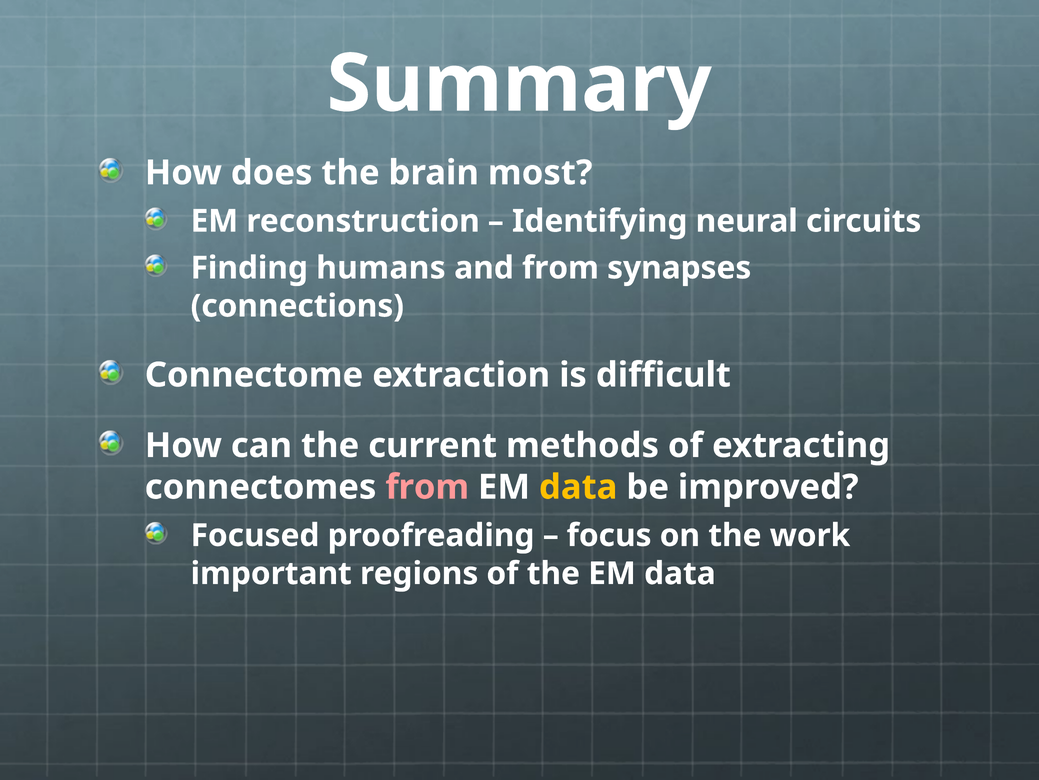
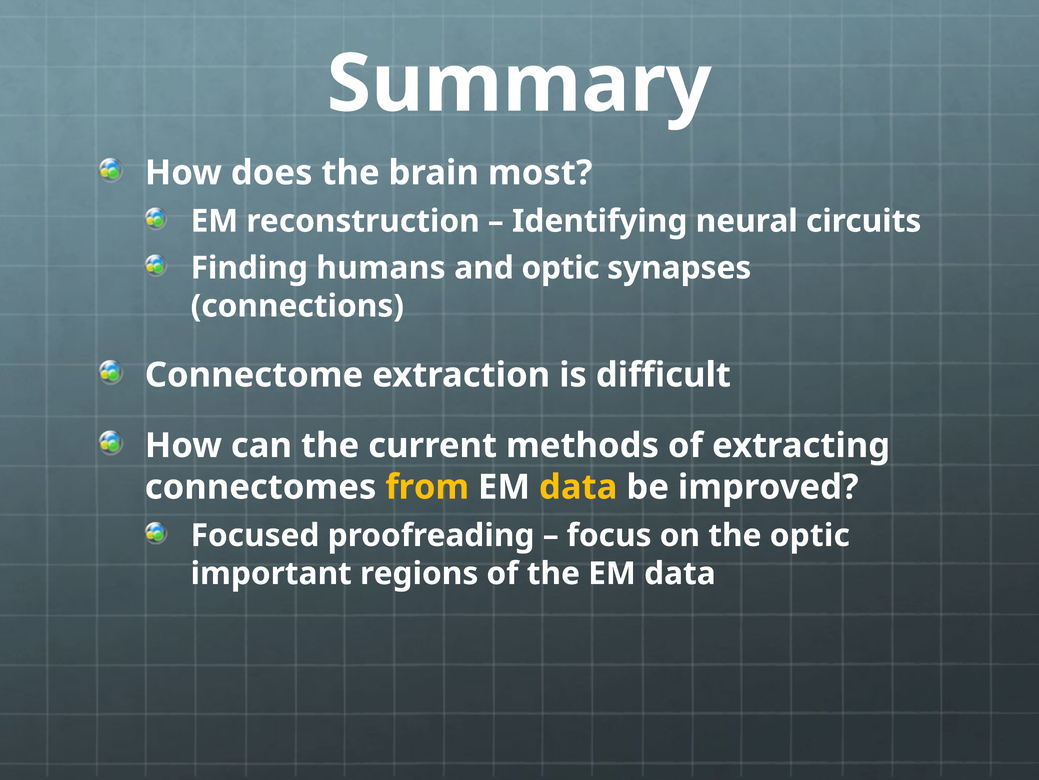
and from: from -> optic
from at (427, 487) colour: pink -> yellow
the work: work -> optic
